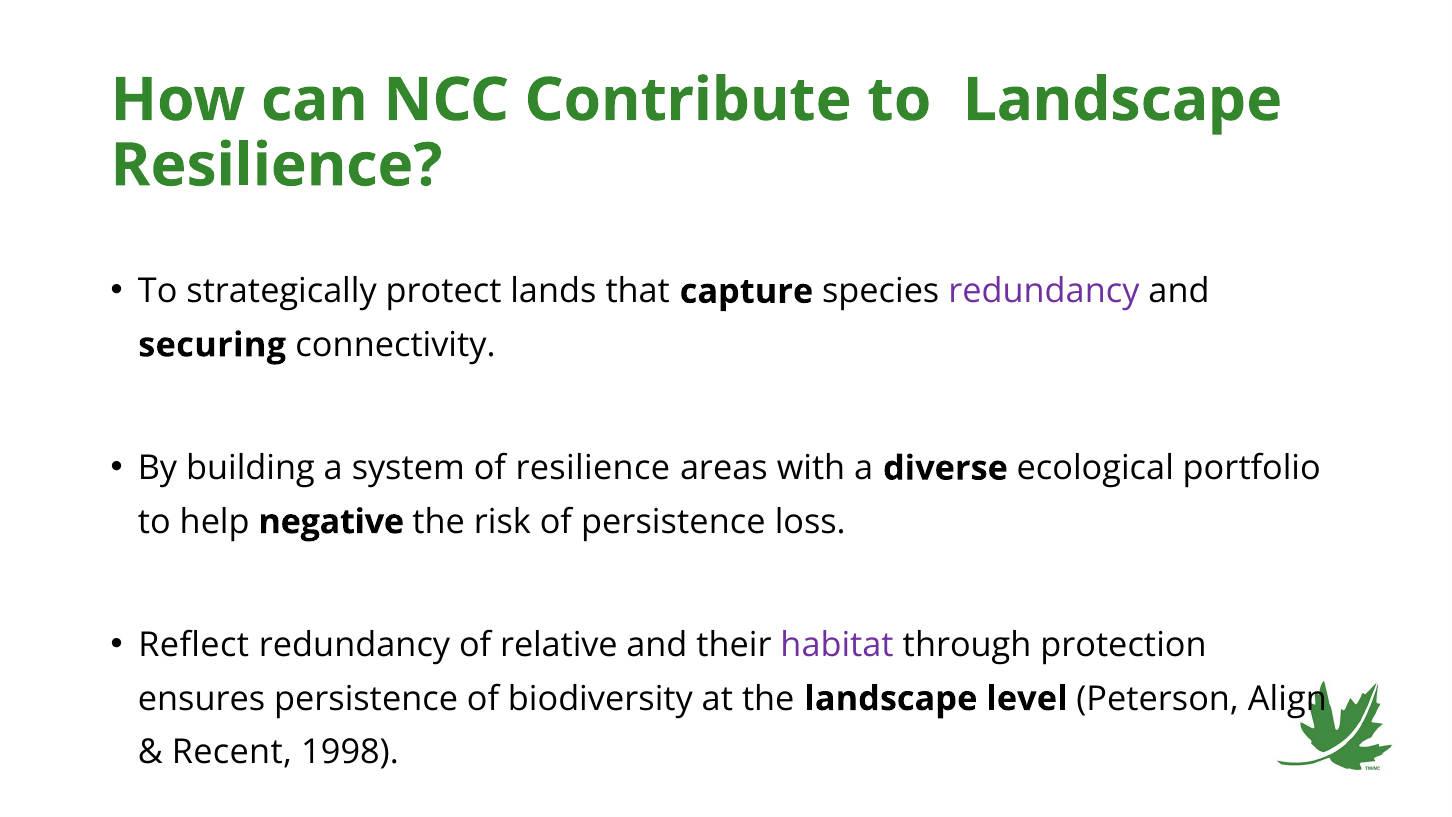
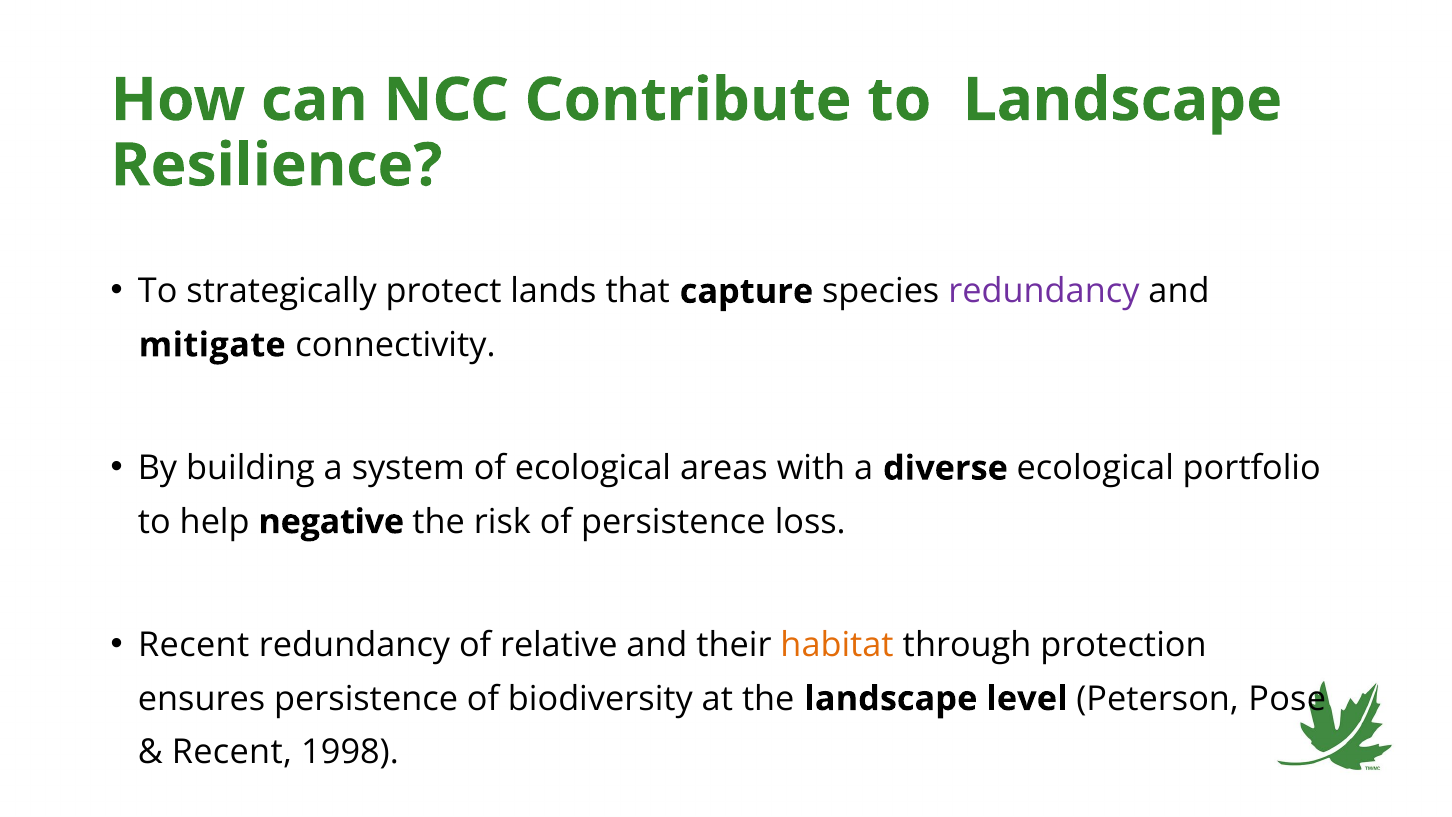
securing: securing -> mitigate
of resilience: resilience -> ecological
Reflect at (194, 645): Reflect -> Recent
habitat colour: purple -> orange
Align: Align -> Pose
